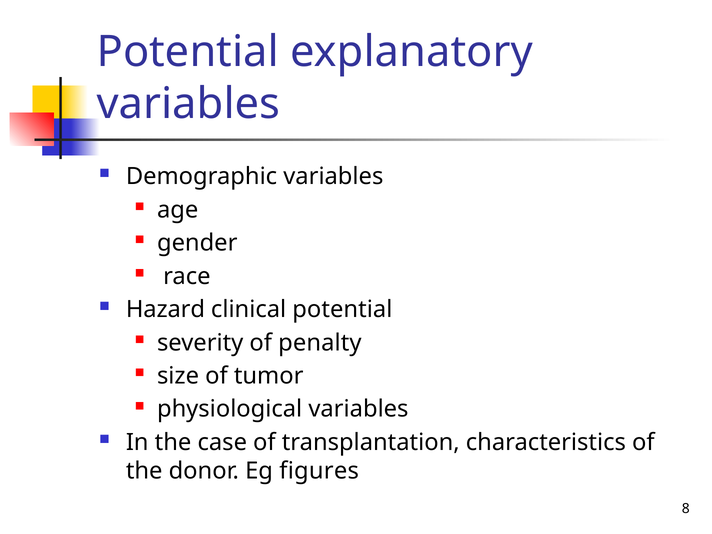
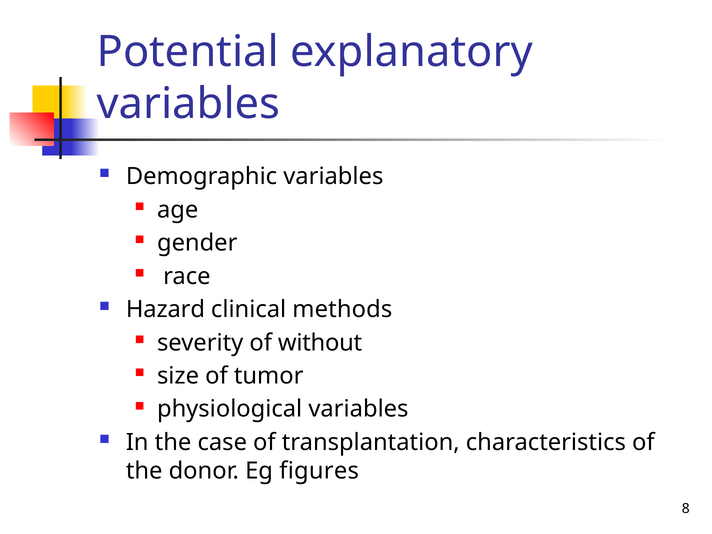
clinical potential: potential -> methods
penalty: penalty -> without
